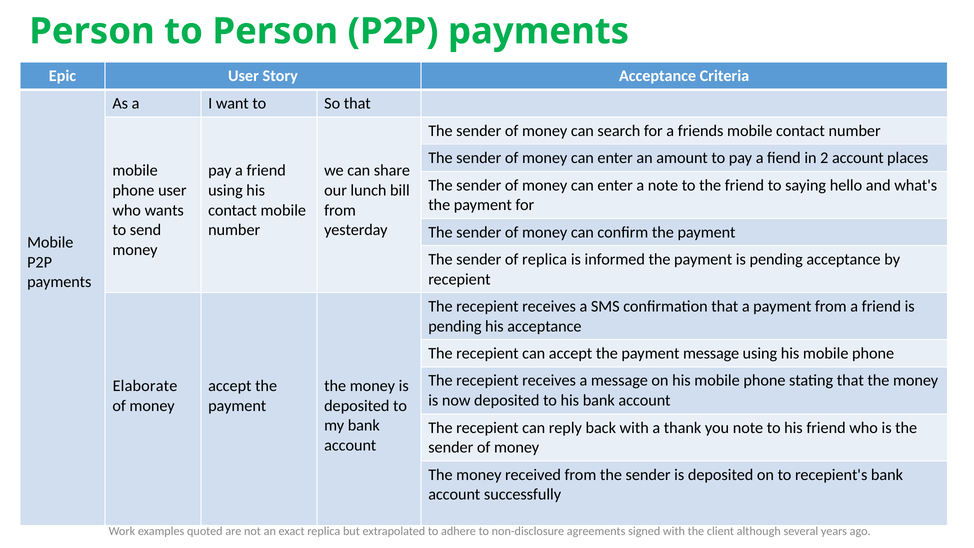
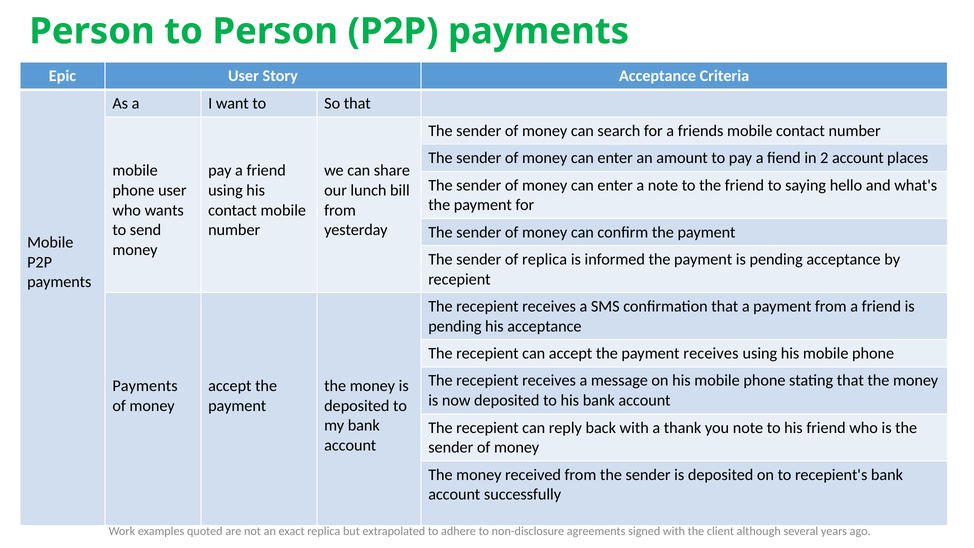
payment message: message -> receives
Elaborate at (145, 386): Elaborate -> Payments
